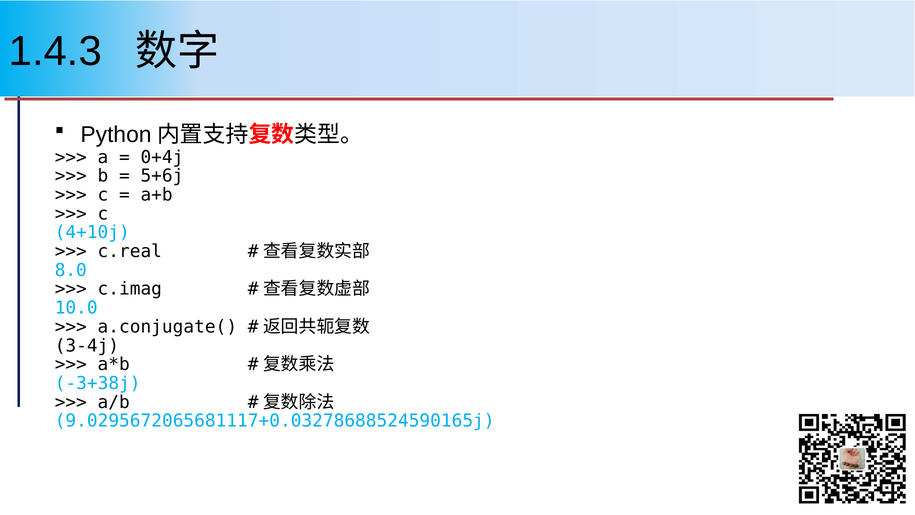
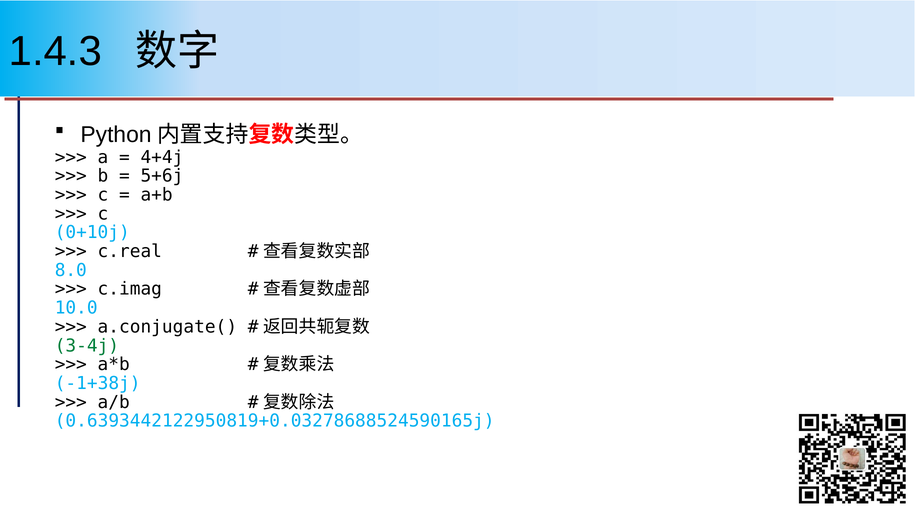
0+4j: 0+4j -> 4+4j
4+10j: 4+10j -> 0+10j
3-4j colour: black -> green
-3+38j: -3+38j -> -1+38j
9.0295672065681117+0.03278688524590165j: 9.0295672065681117+0.03278688524590165j -> 0.6393442122950819+0.03278688524590165j
